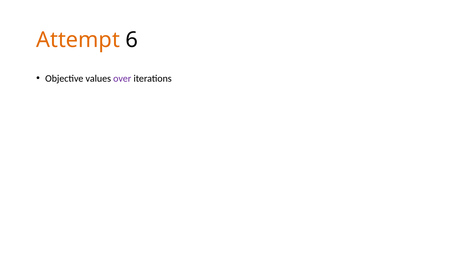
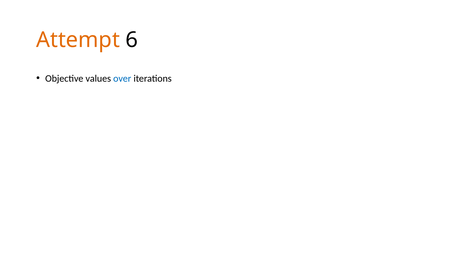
over colour: purple -> blue
